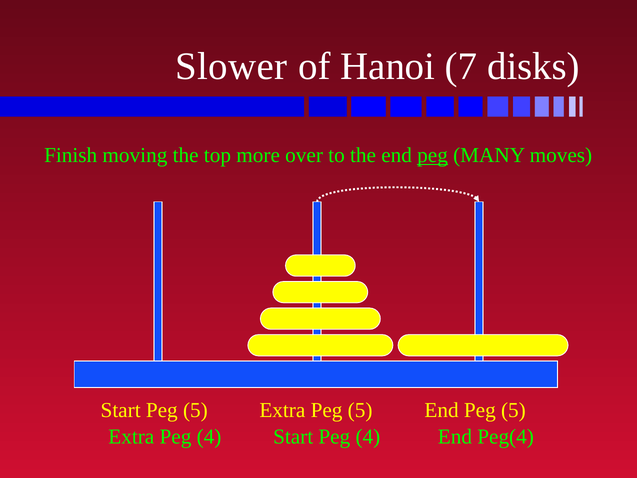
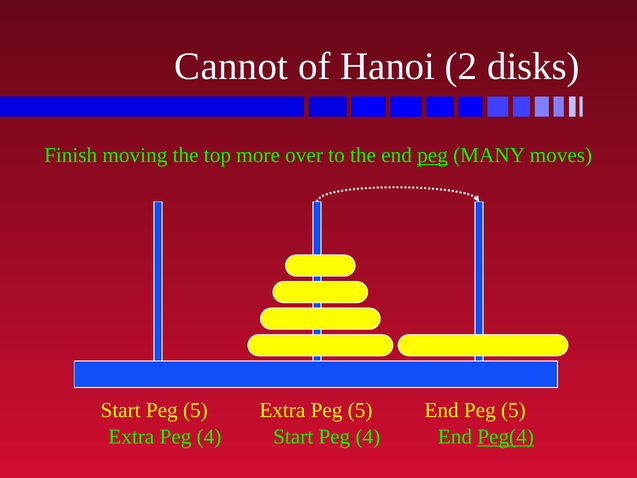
Slower: Slower -> Cannot
7: 7 -> 2
Peg(4 underline: none -> present
